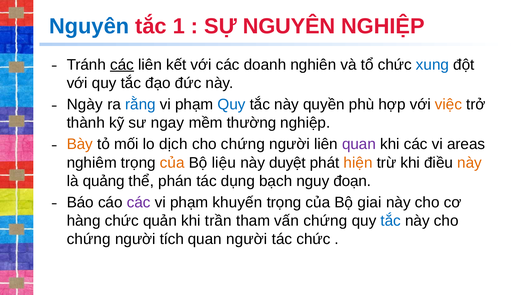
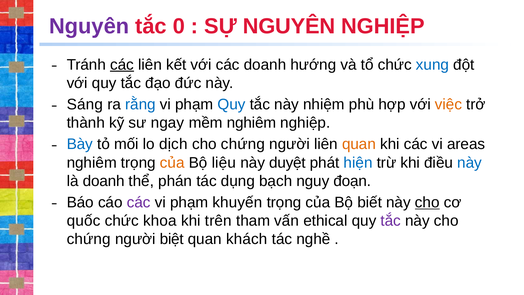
Nguyên at (89, 26) colour: blue -> purple
1: 1 -> 0
nghiên: nghiên -> hướng
Ngày: Ngày -> Sáng
quyền: quyền -> nhiệm
mềm thường: thường -> nghiêm
Bày colour: orange -> blue
quan at (359, 144) colour: purple -> orange
hiện colour: orange -> blue
này at (470, 162) colour: orange -> blue
là quảng: quảng -> doanh
giai: giai -> biết
cho at (427, 202) underline: none -> present
hàng: hàng -> quốc
quản: quản -> khoa
trần: trần -> trên
vấn chứng: chứng -> ethical
tắc at (391, 221) colour: blue -> purple
tích: tích -> biệt
quan người: người -> khách
tác chức: chức -> nghề
